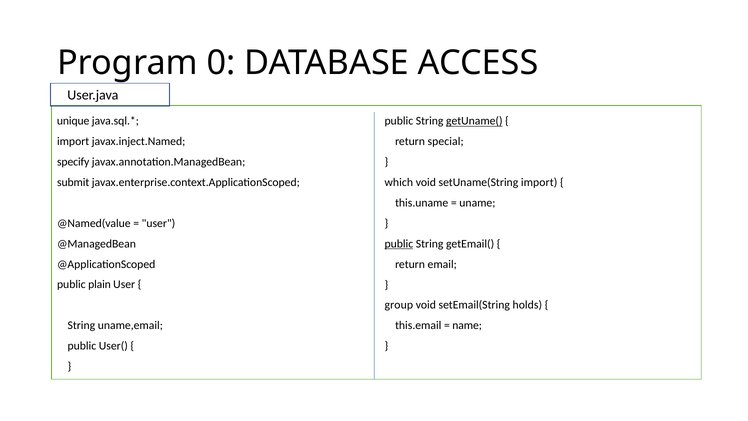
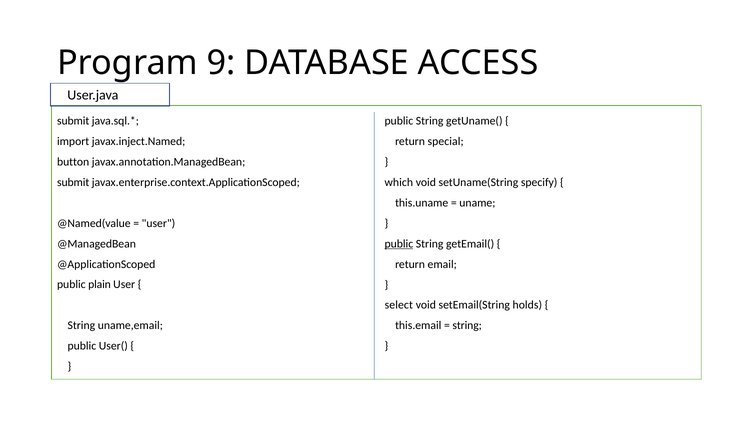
0: 0 -> 9
unique at (73, 121): unique -> submit
getUname( underline: present -> none
specify: specify -> button
setUname(String import: import -> specify
group: group -> select
name at (467, 325): name -> string
